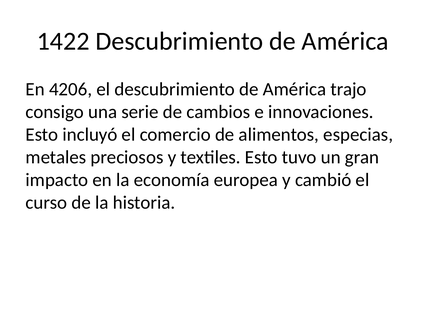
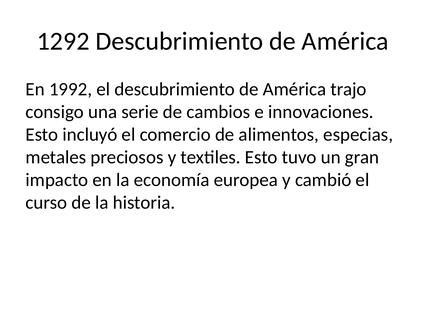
1422: 1422 -> 1292
4206: 4206 -> 1992
